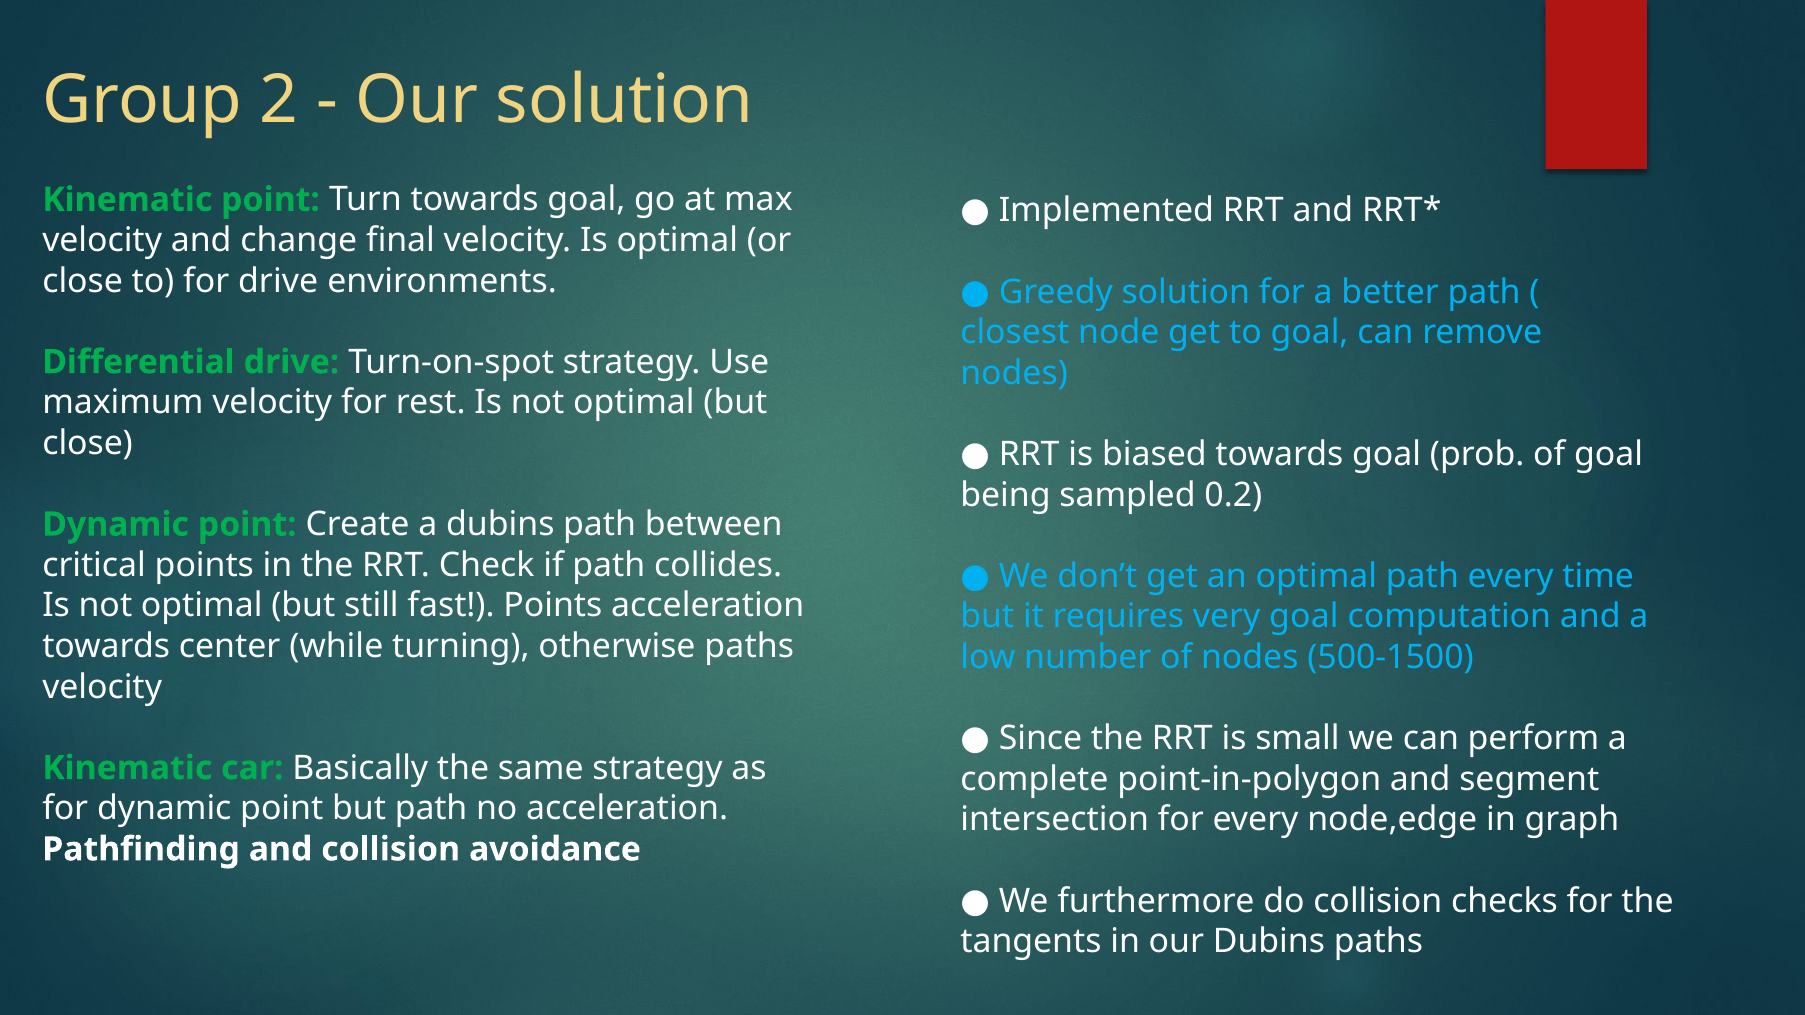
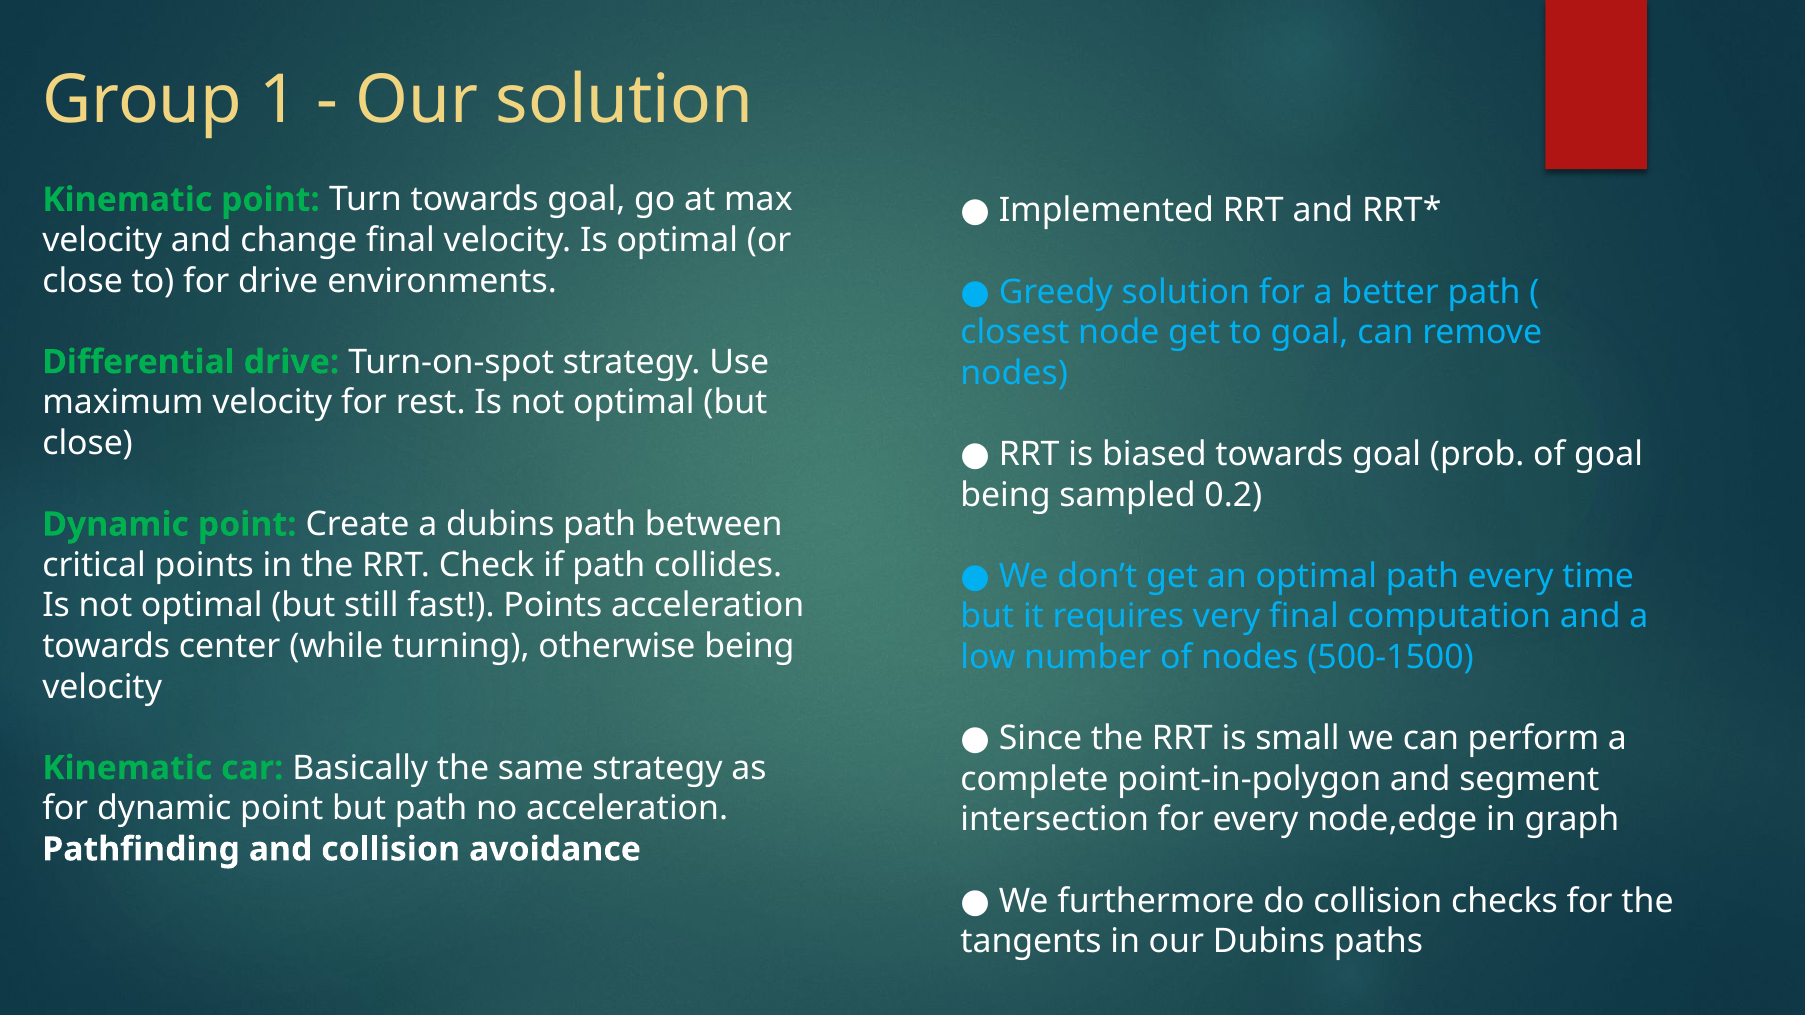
2: 2 -> 1
very goal: goal -> final
otherwise paths: paths -> being
